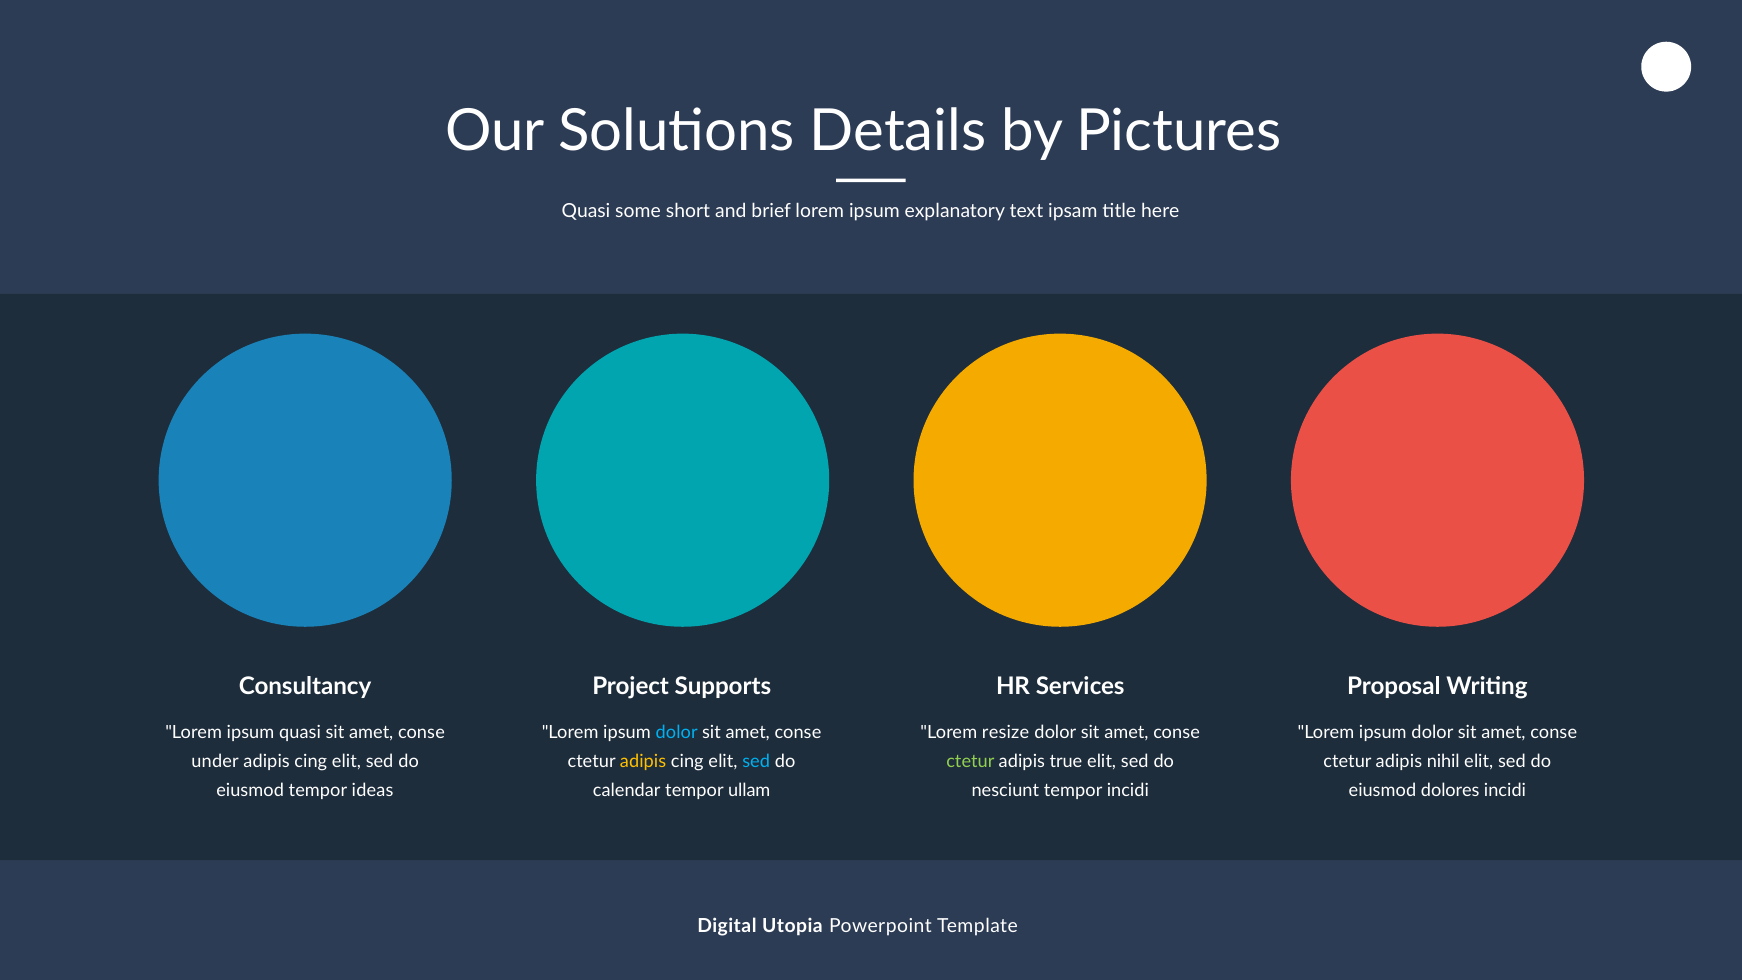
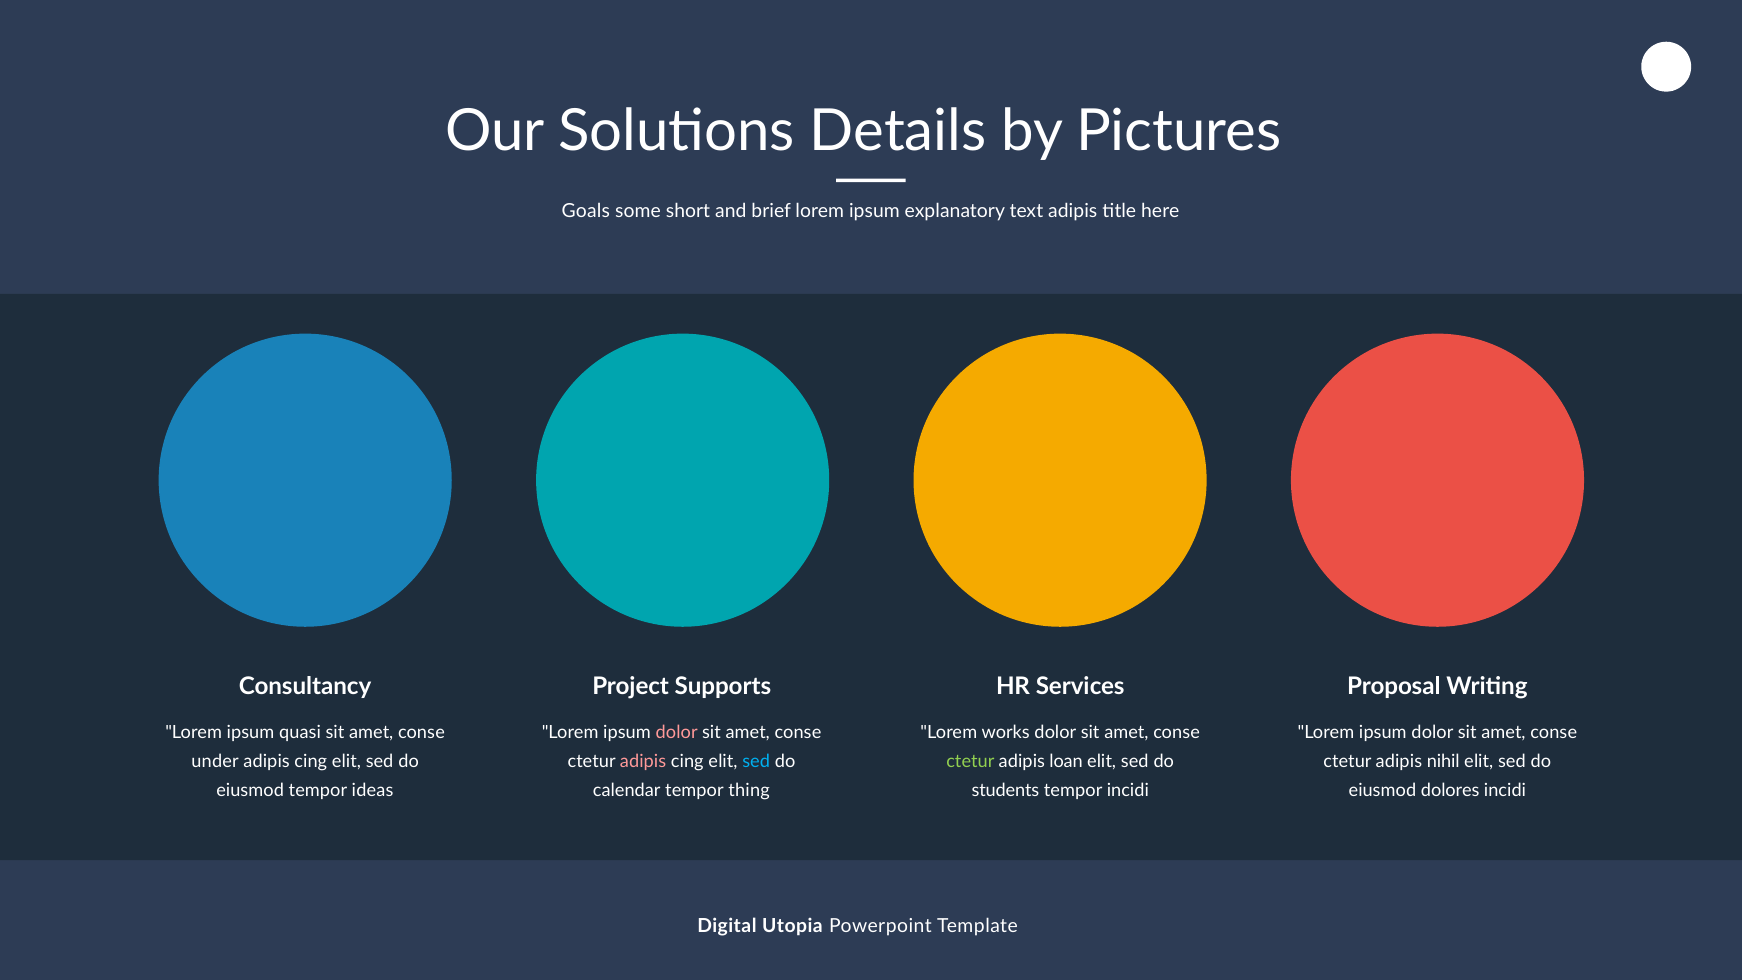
Quasi at (586, 211): Quasi -> Goals
text ipsam: ipsam -> adipis
dolor at (677, 733) colour: light blue -> pink
resize: resize -> works
adipis at (643, 762) colour: yellow -> pink
true: true -> loan
ullam: ullam -> thing
nesciunt: nesciunt -> students
